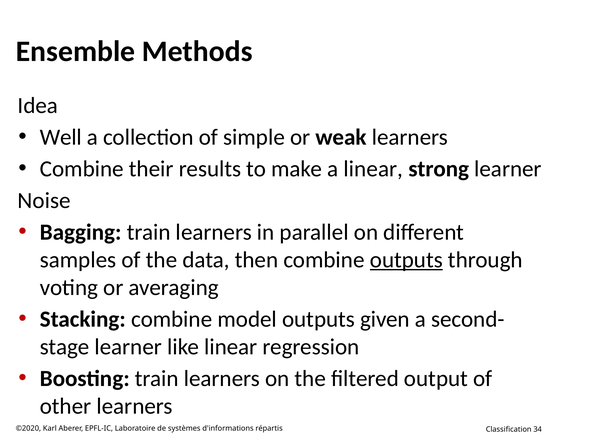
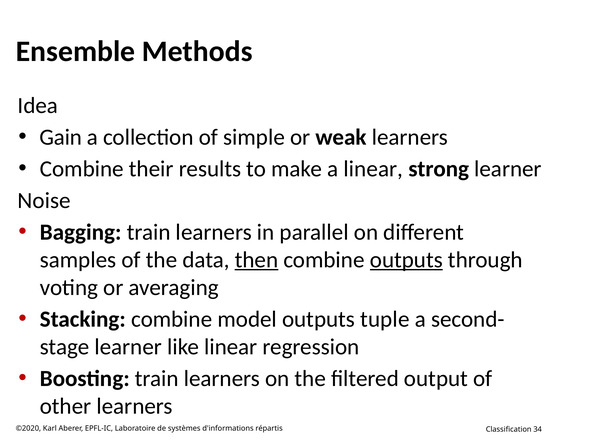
Well: Well -> Gain
then underline: none -> present
given: given -> tuple
